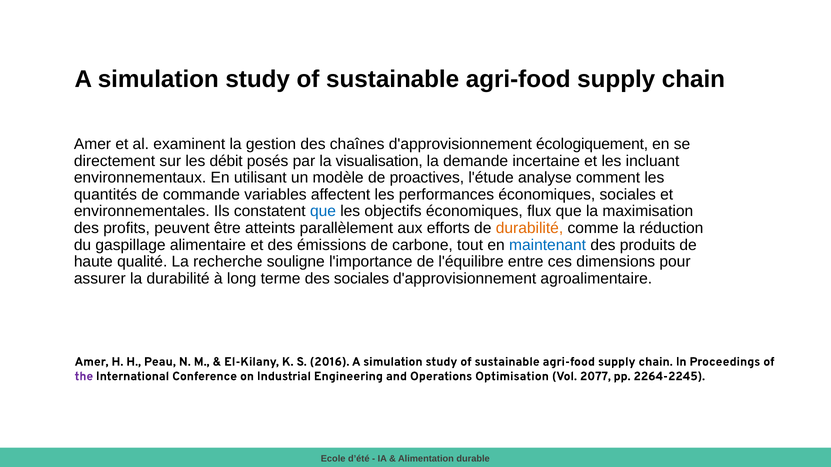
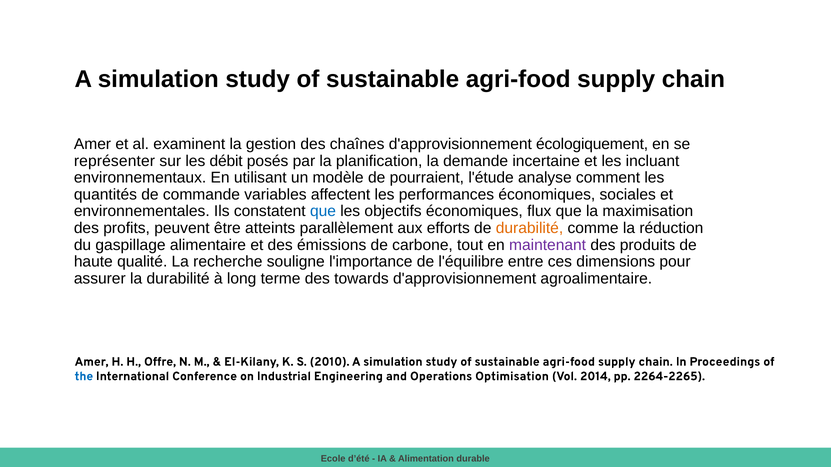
directement: directement -> représenter
visualisation: visualisation -> planification
proactives: proactives -> pourraient
maintenant colour: blue -> purple
des sociales: sociales -> towards
Peau: Peau -> Offre
2016: 2016 -> 2010
the colour: purple -> blue
2077: 2077 -> 2014
2264-2245: 2264-2245 -> 2264-2265
